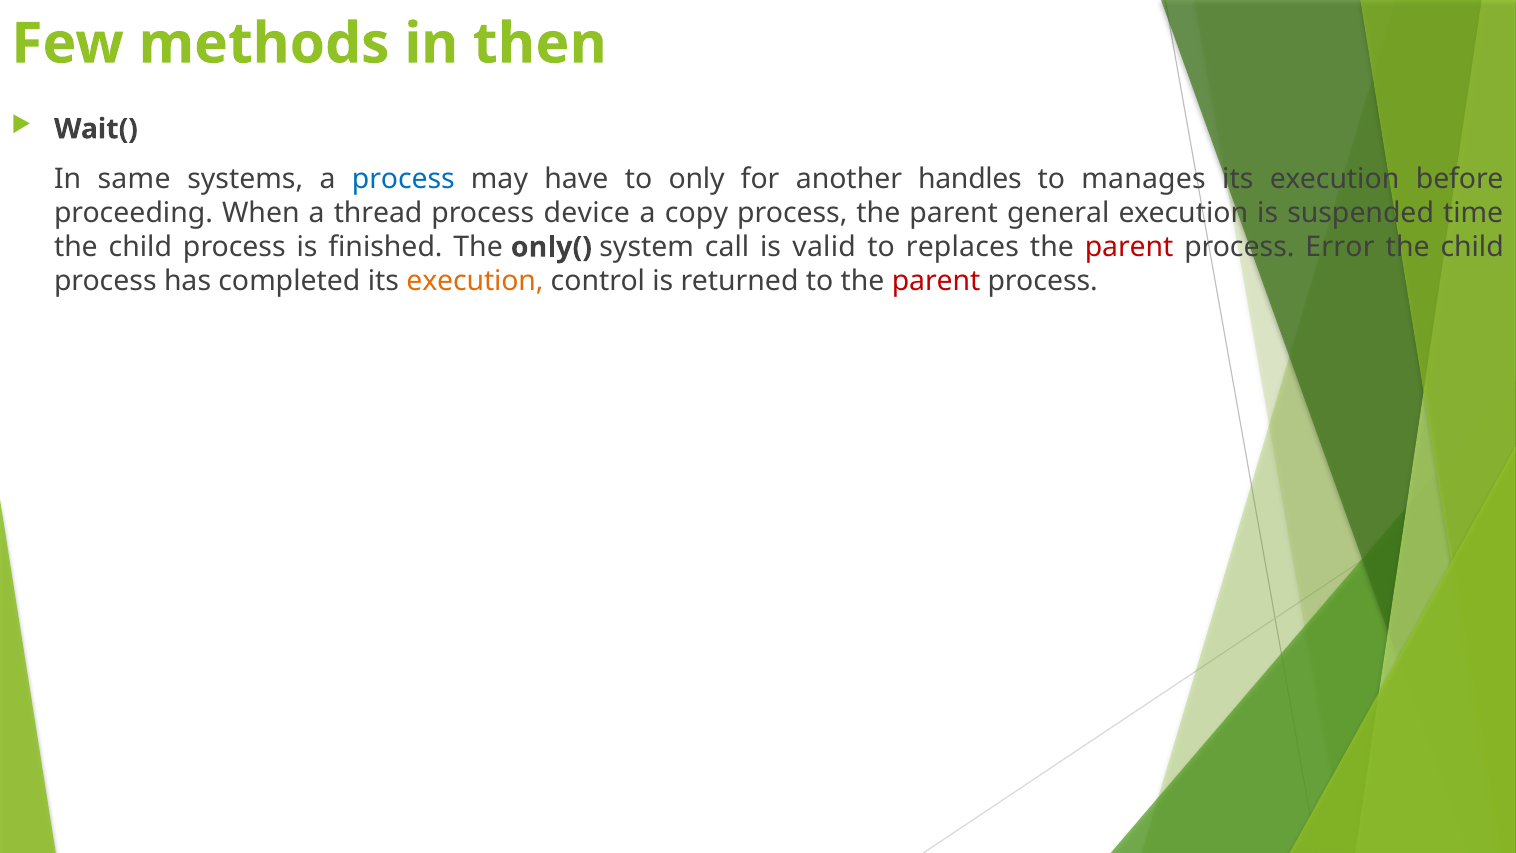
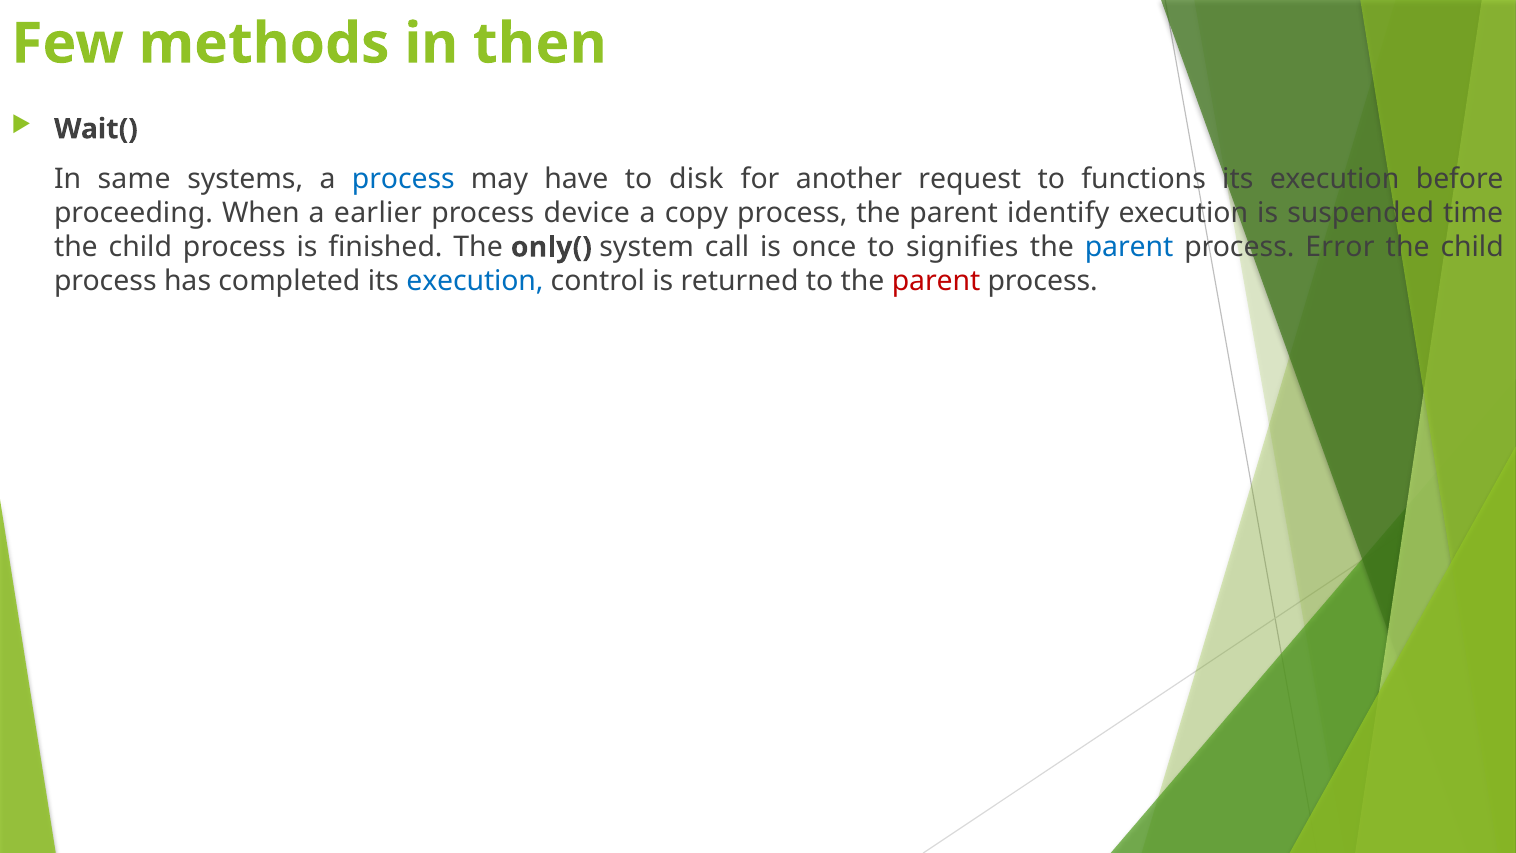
only: only -> disk
handles: handles -> request
manages: manages -> functions
thread: thread -> earlier
general: general -> identify
valid: valid -> once
replaces: replaces -> signifies
parent at (1129, 247) colour: red -> blue
execution at (475, 281) colour: orange -> blue
